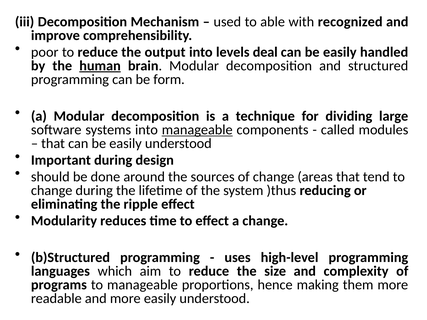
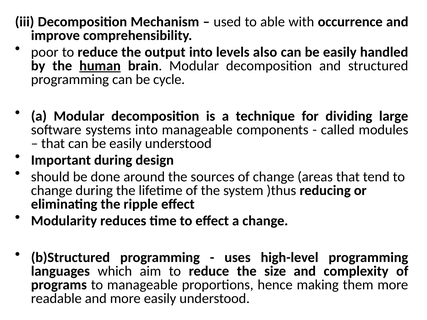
recognized: recognized -> occurrence
deal: deal -> also
form: form -> cycle
manageable at (197, 130) underline: present -> none
